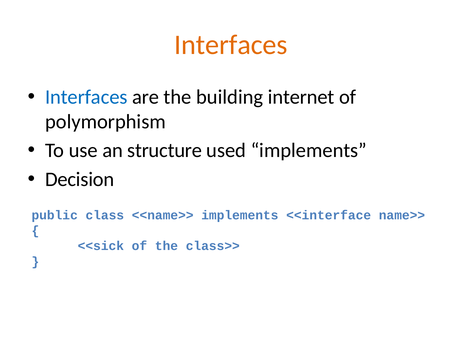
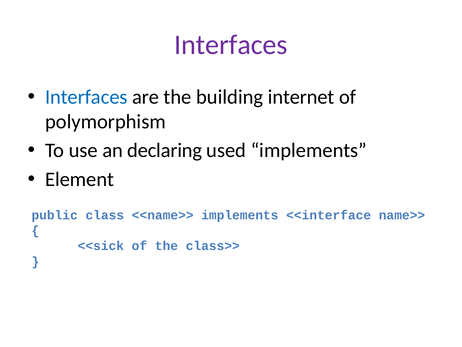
Interfaces at (231, 45) colour: orange -> purple
structure: structure -> declaring
Decision: Decision -> Element
